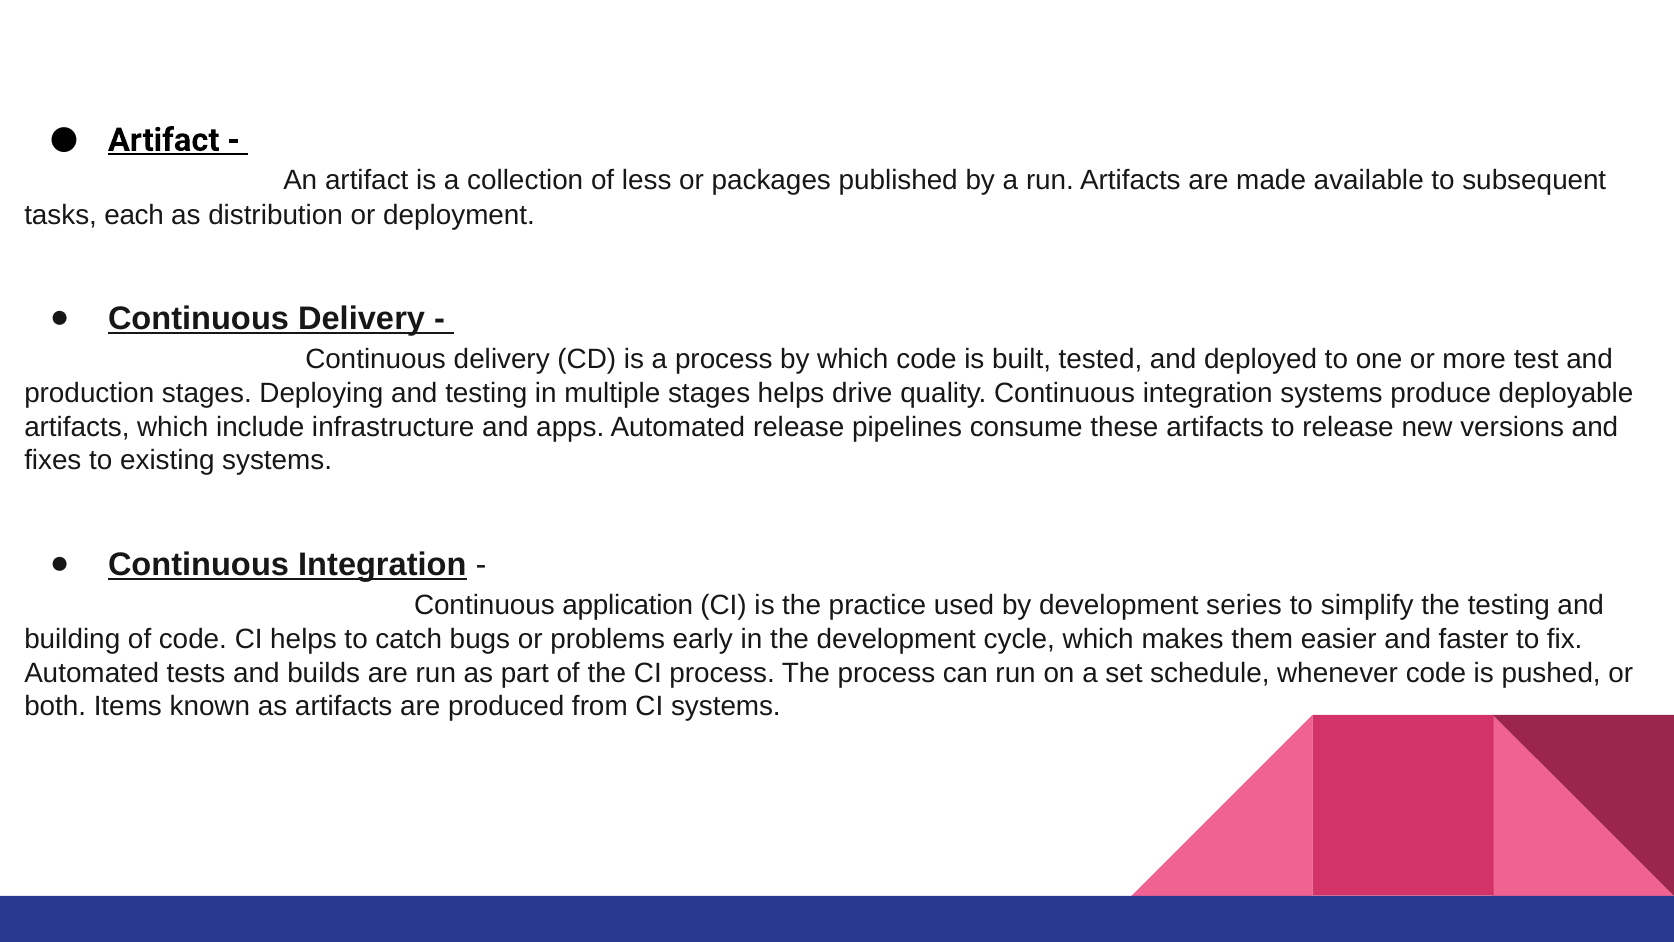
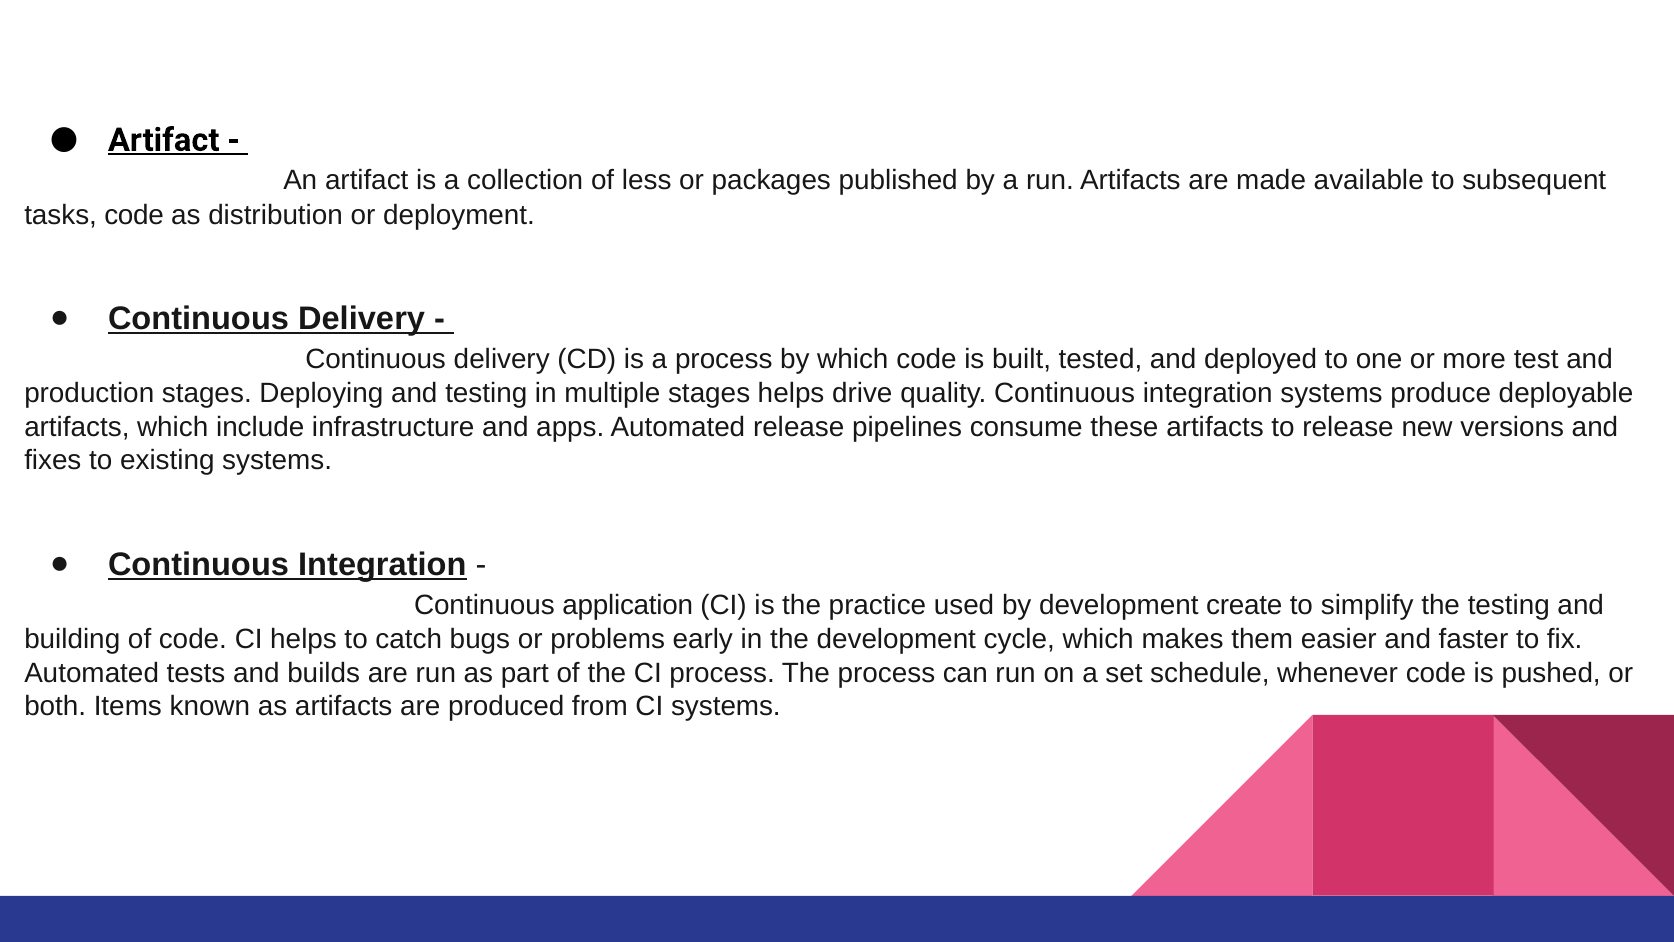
tasks each: each -> code
series: series -> create
